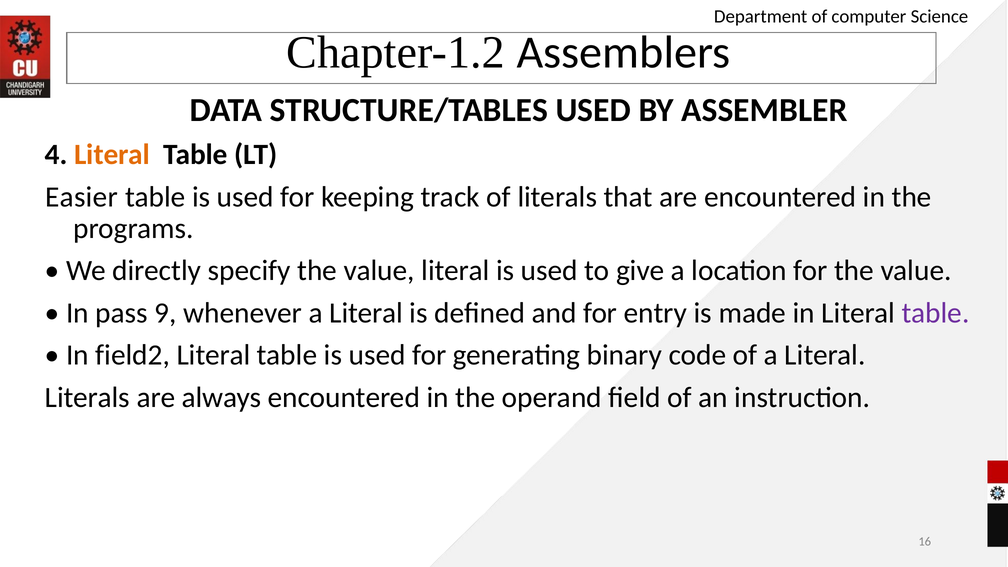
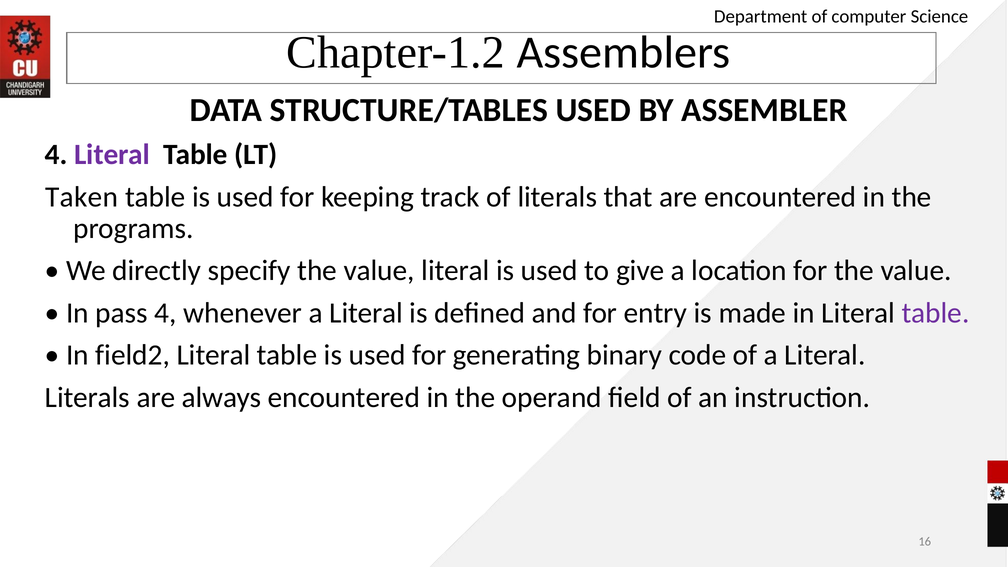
Literal at (112, 155) colour: orange -> purple
Easier: Easier -> Taken
pass 9: 9 -> 4
